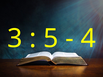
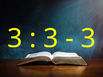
5 at (51, 39): 5 -> 3
4 at (88, 39): 4 -> 3
